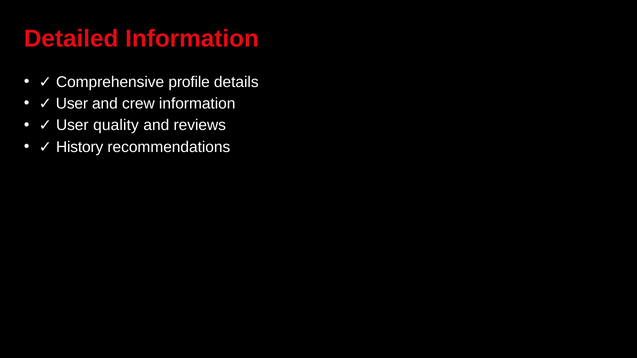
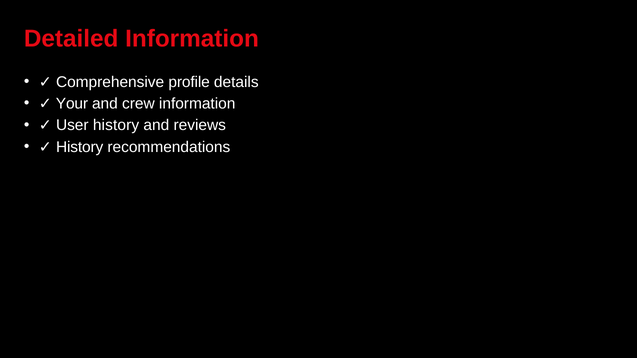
User at (72, 104): User -> Your
User quality: quality -> history
